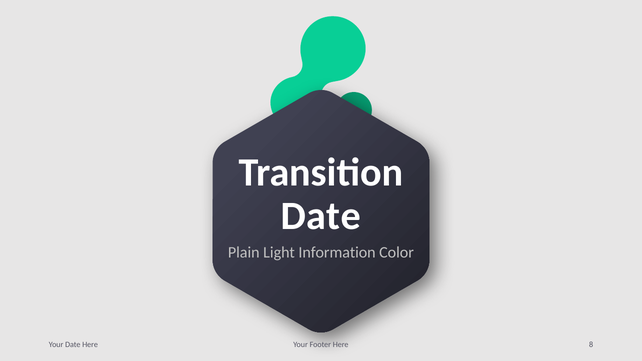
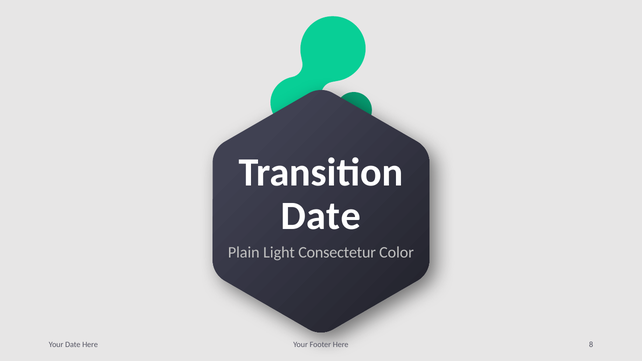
Information: Information -> Consectetur
